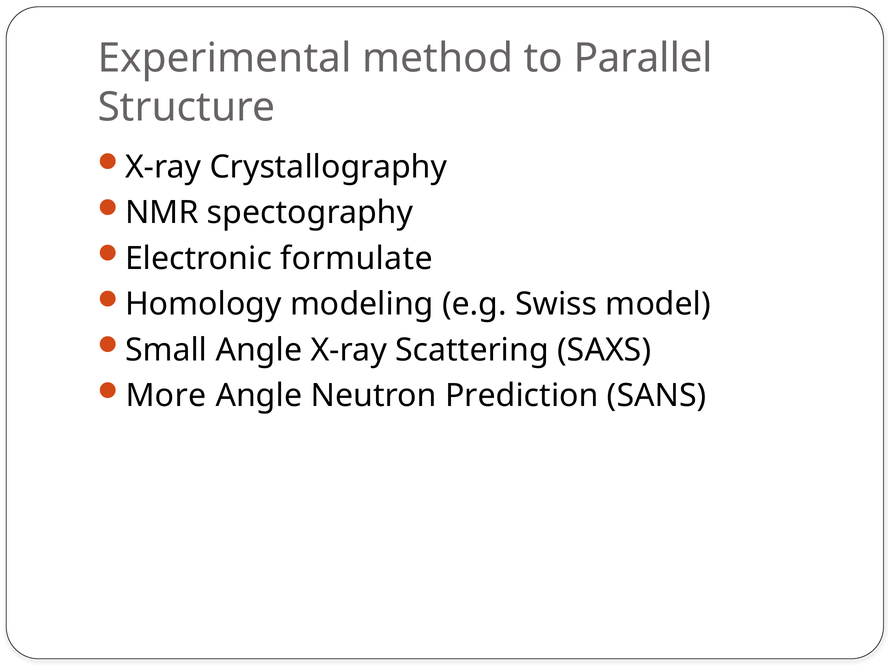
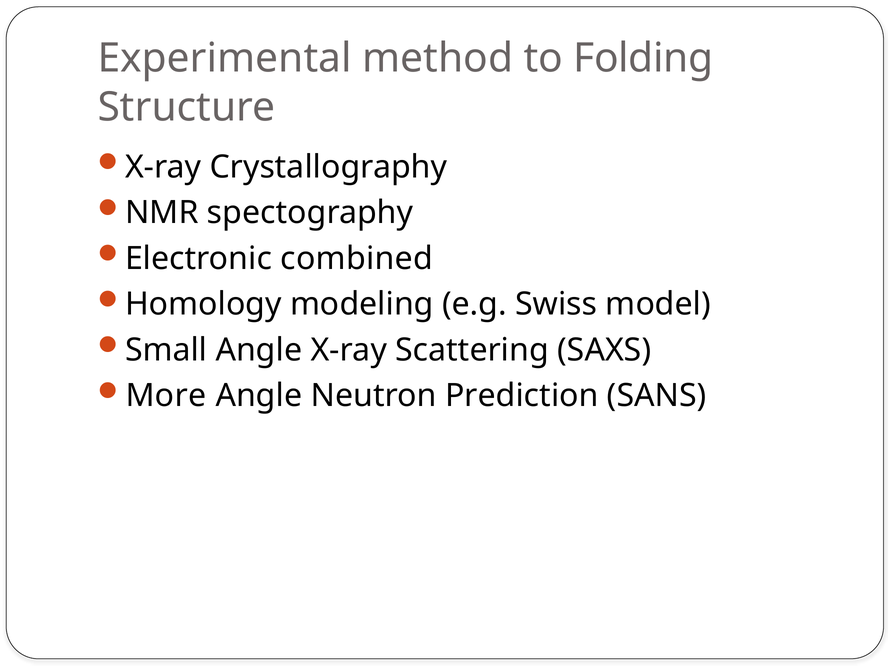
Parallel: Parallel -> Folding
formulate: formulate -> combined
